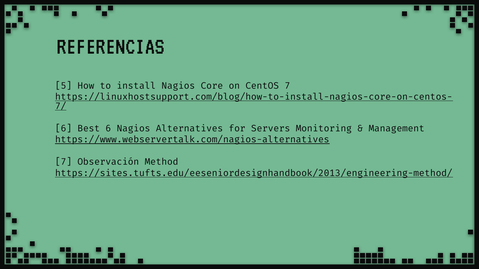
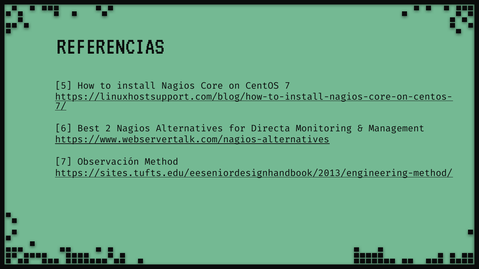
Best 6: 6 -> 2
Servers: Servers -> Directa
